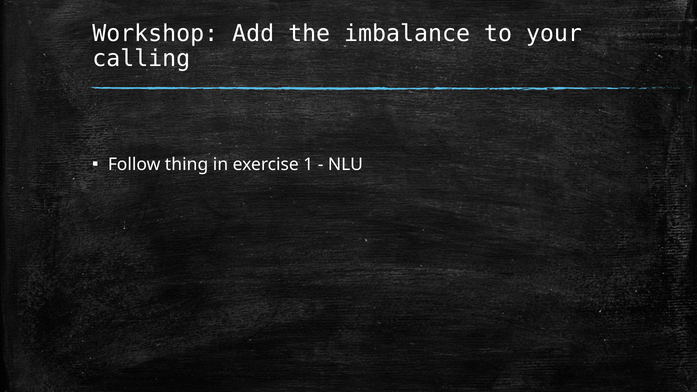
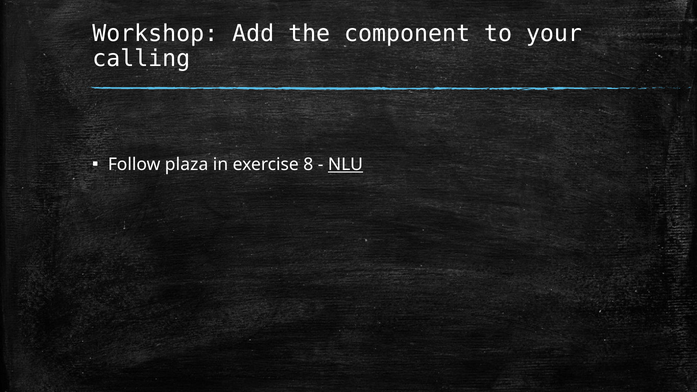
imbalance: imbalance -> component
thing: thing -> plaza
1: 1 -> 8
NLU underline: none -> present
